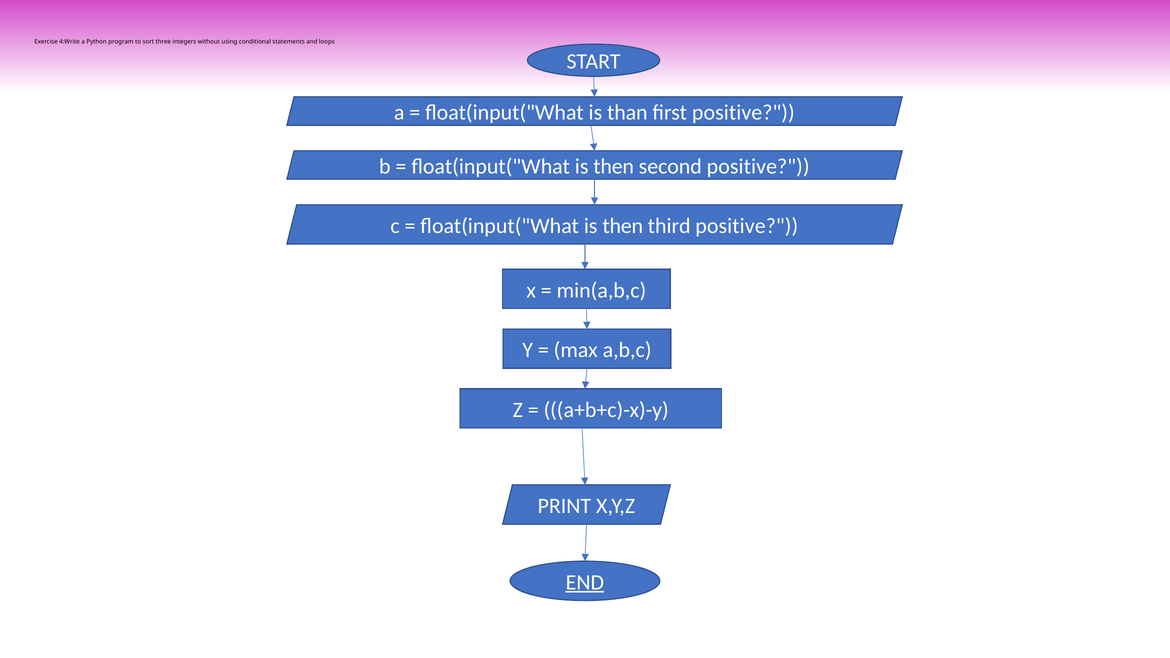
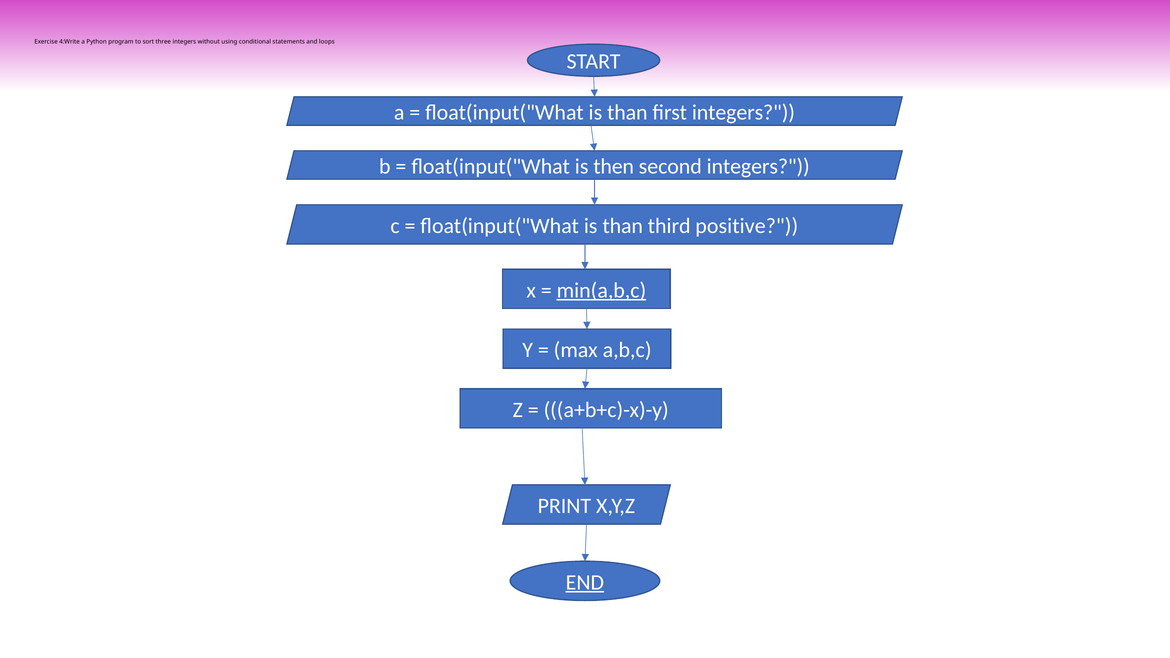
first positive: positive -> integers
second positive: positive -> integers
then at (623, 226): then -> than
min(a,b,c underline: none -> present
